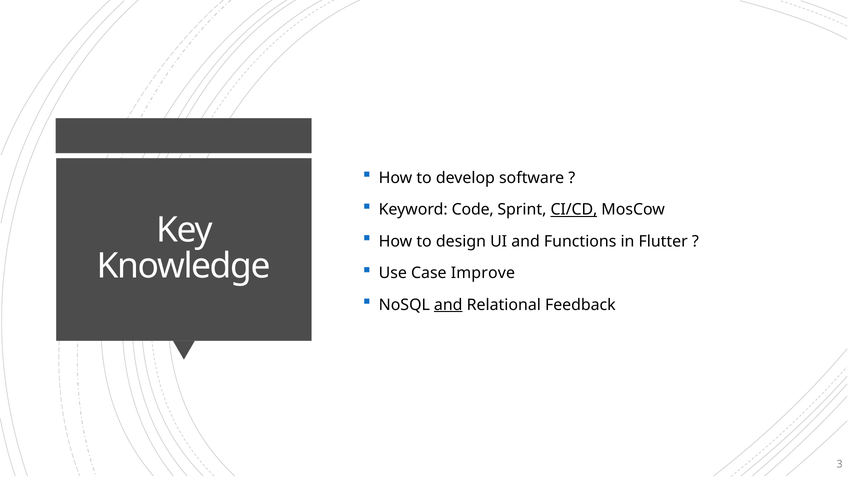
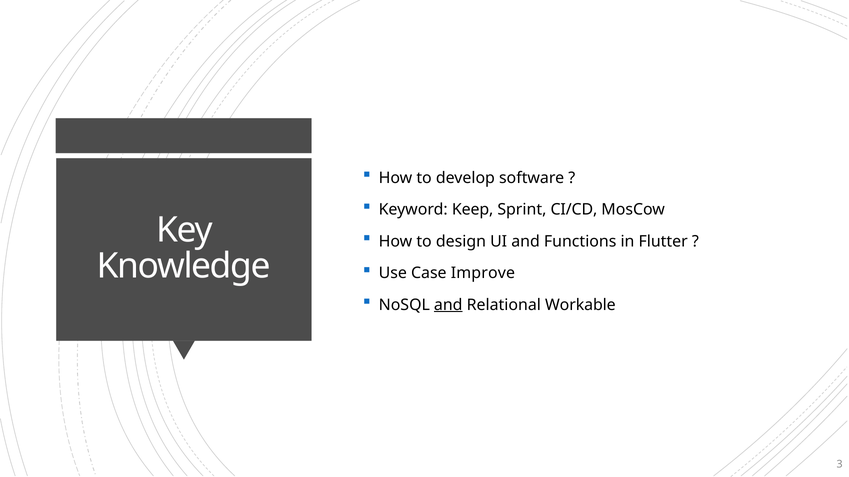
Code: Code -> Keep
CI/CD underline: present -> none
Feedback: Feedback -> Workable
